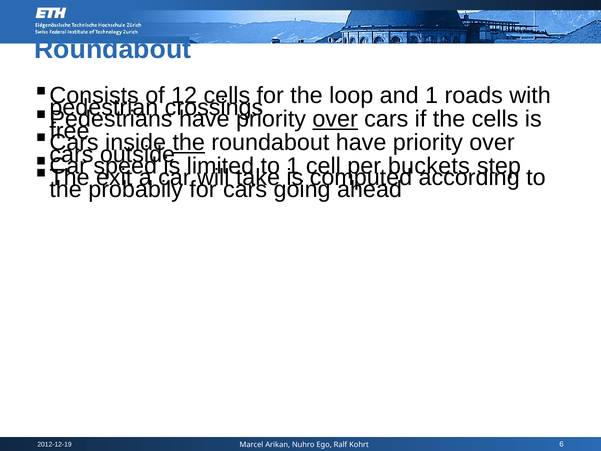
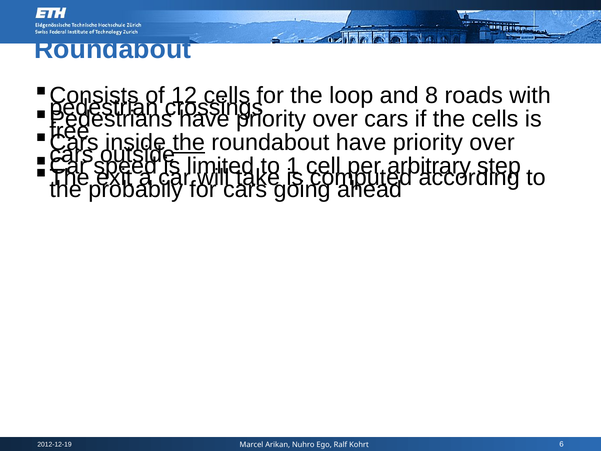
and 1: 1 -> 8
over at (335, 119) underline: present -> none
buckets: buckets -> arbitrary
